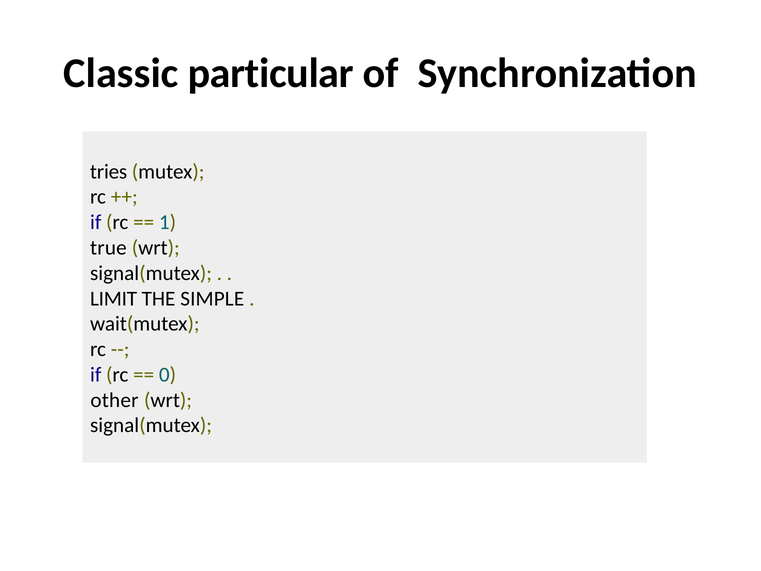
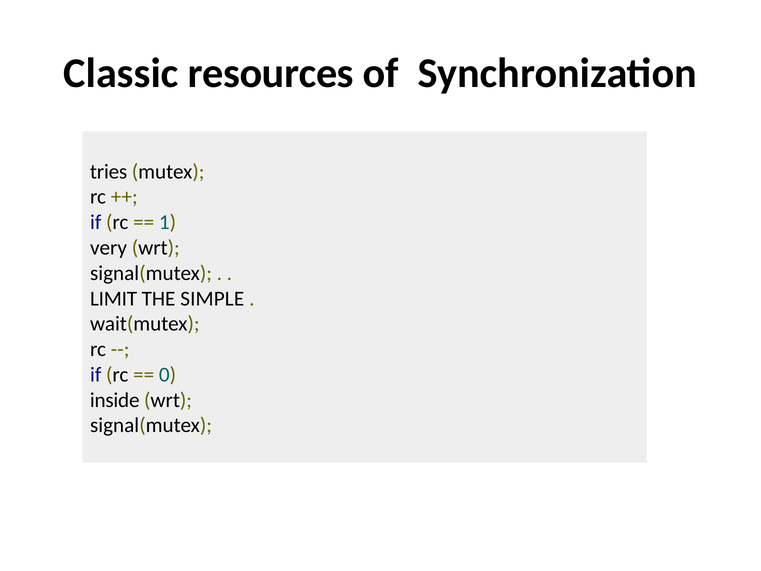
particular: particular -> resources
true: true -> very
other: other -> inside
